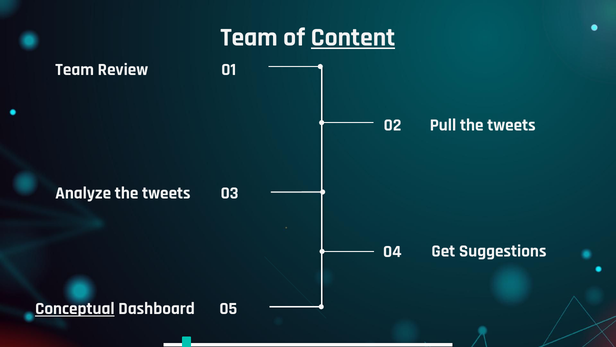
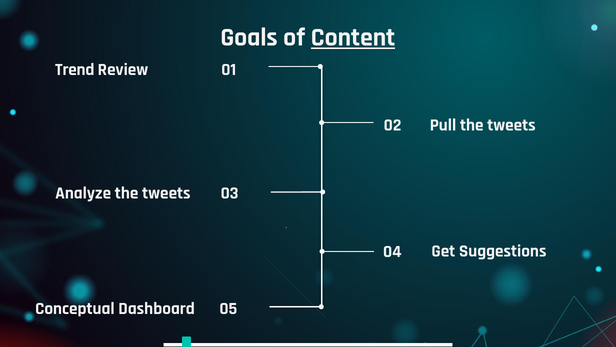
Team at (249, 37): Team -> Goals
Team at (75, 69): Team -> Trend
Conceptual underline: present -> none
